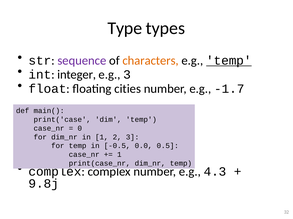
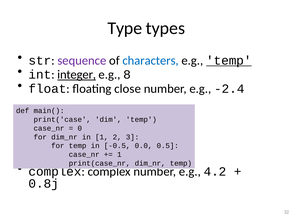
characters colour: orange -> blue
integer underline: none -> present
e.g 3: 3 -> 8
cities: cities -> close
-1.7: -1.7 -> -2.4
4.3: 4.3 -> 4.2
9.8j: 9.8j -> 0.8j
